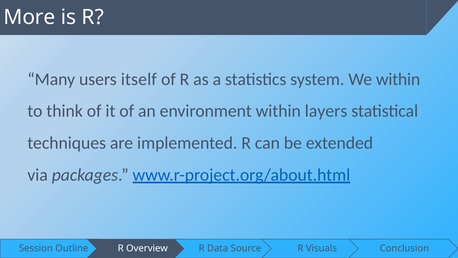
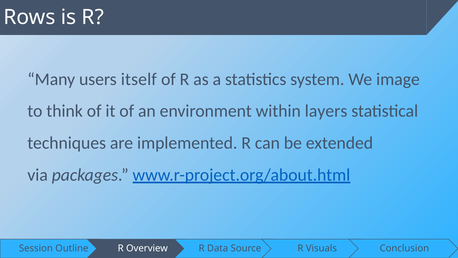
More: More -> Rows
We within: within -> image
